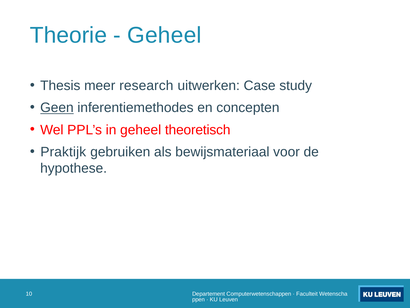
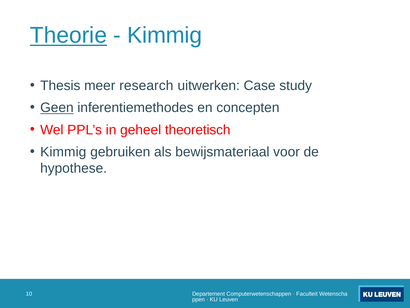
Theorie underline: none -> present
Geheel at (164, 35): Geheel -> Kimmig
Praktijk at (63, 152): Praktijk -> Kimmig
